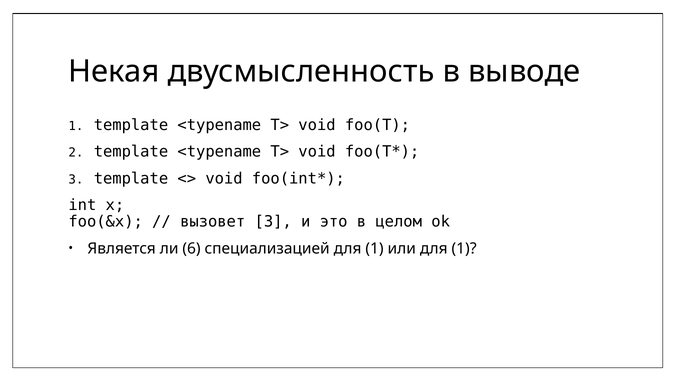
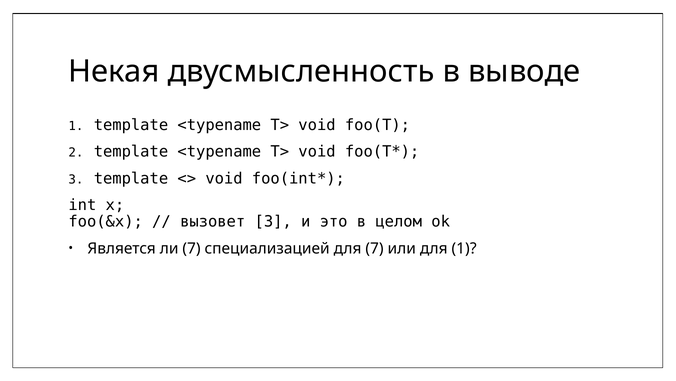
ли 6: 6 -> 7
специализацией для 1: 1 -> 7
